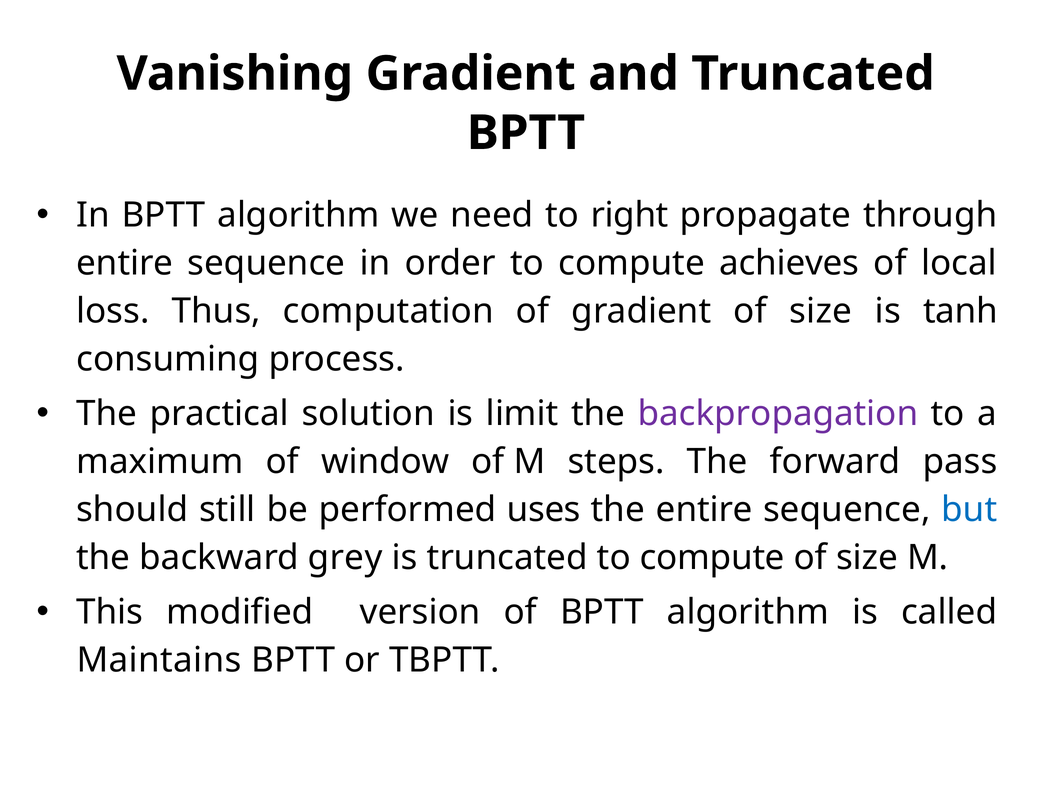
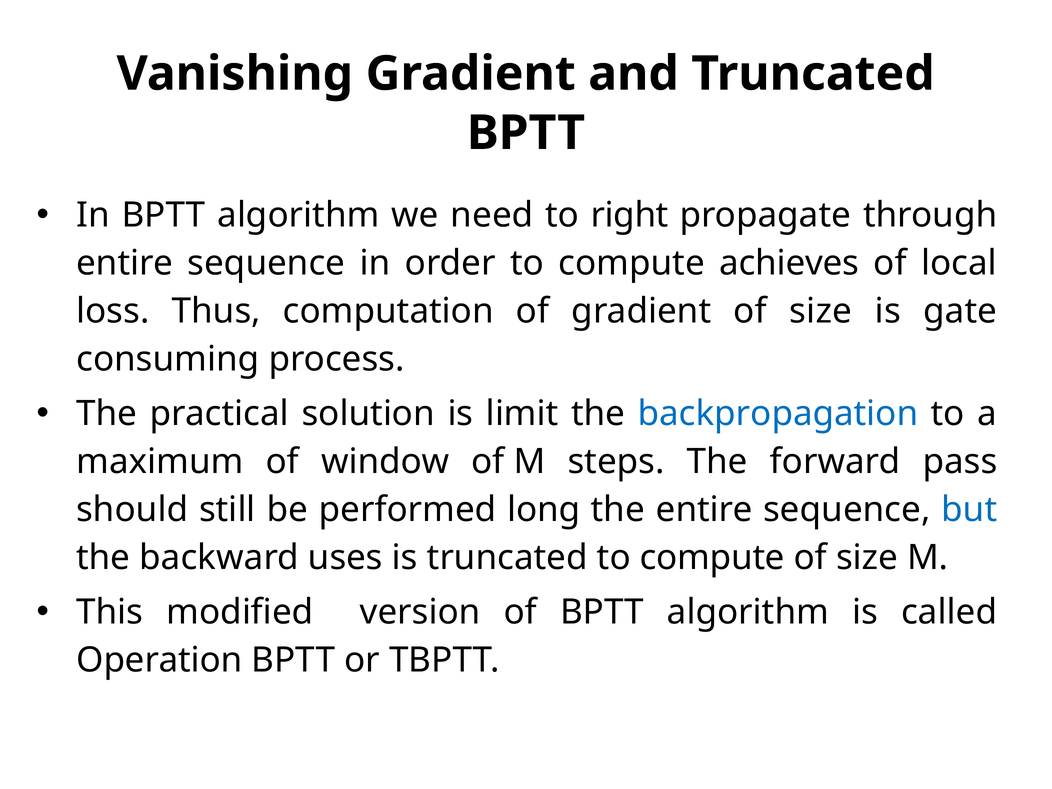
tanh: tanh -> gate
backpropagation colour: purple -> blue
uses: uses -> long
grey: grey -> uses
Maintains: Maintains -> Operation
